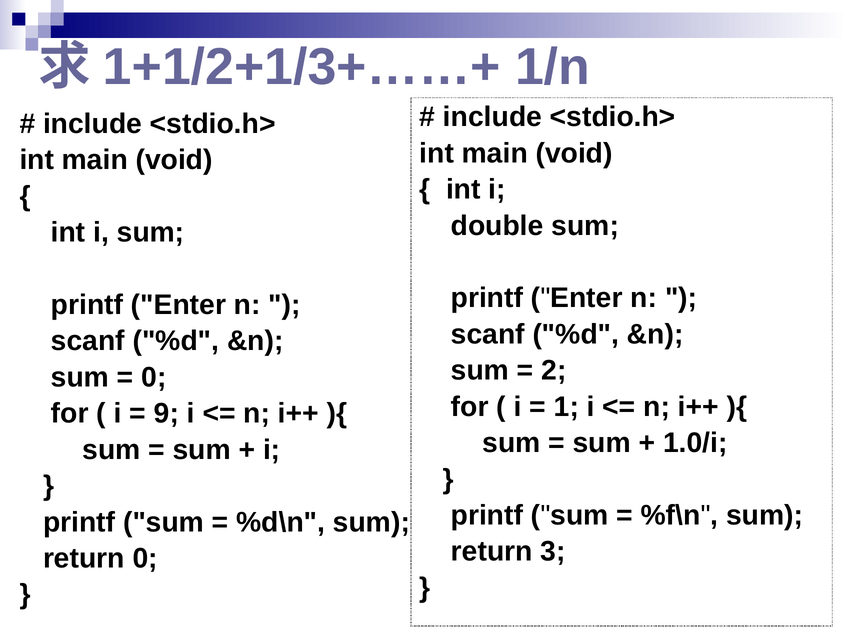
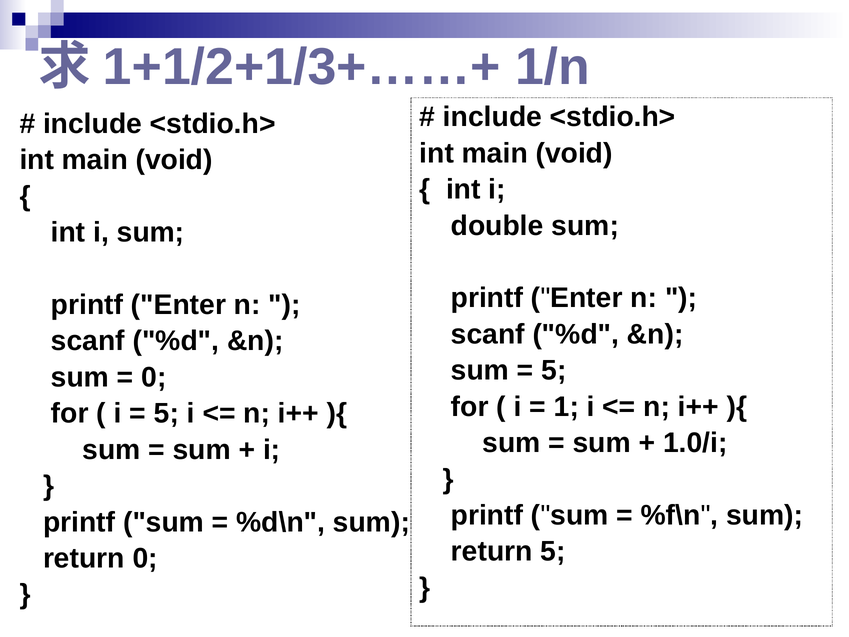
2 at (554, 370): 2 -> 5
9 at (166, 413): 9 -> 5
return 3: 3 -> 5
